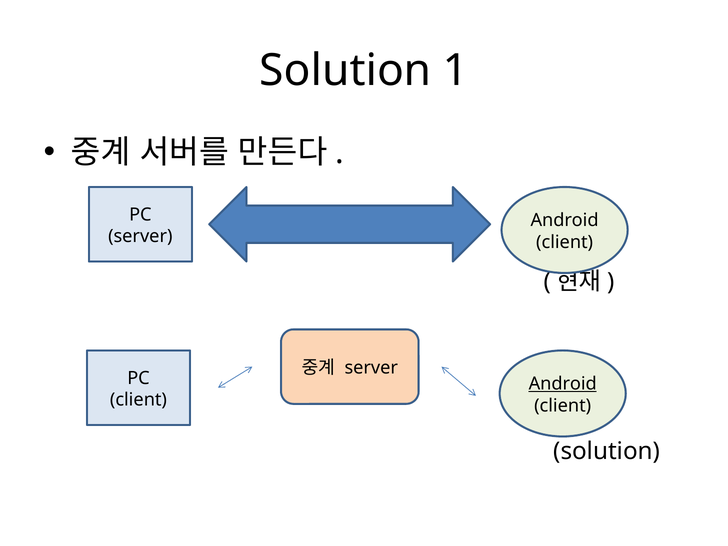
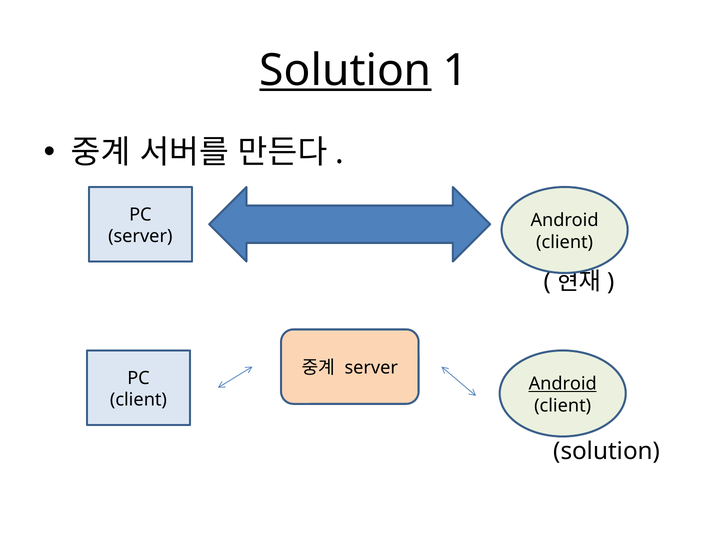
Solution at (345, 70) underline: none -> present
